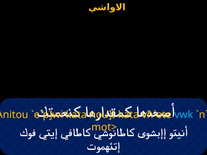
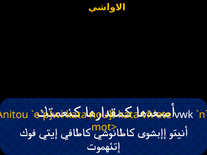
vwk colour: light blue -> white
